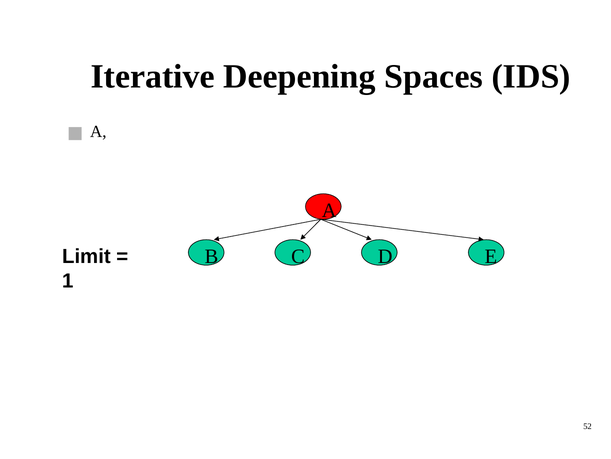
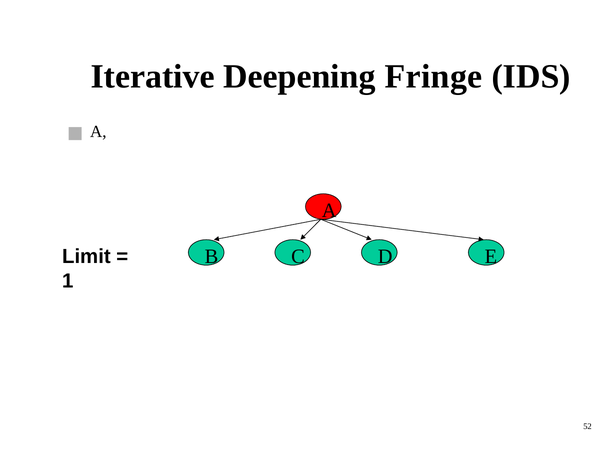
Spaces: Spaces -> Fringe
